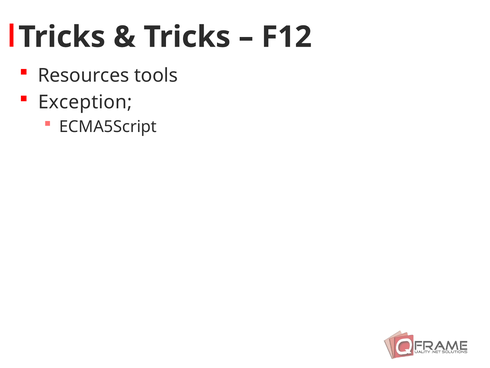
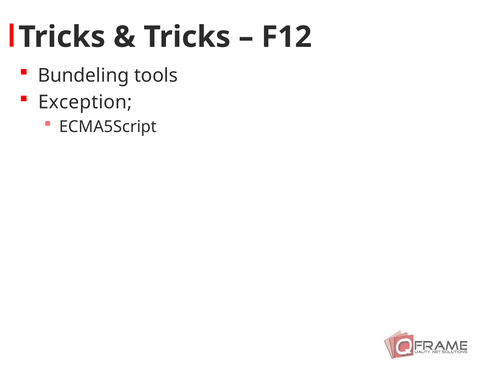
Resources: Resources -> Bundeling
